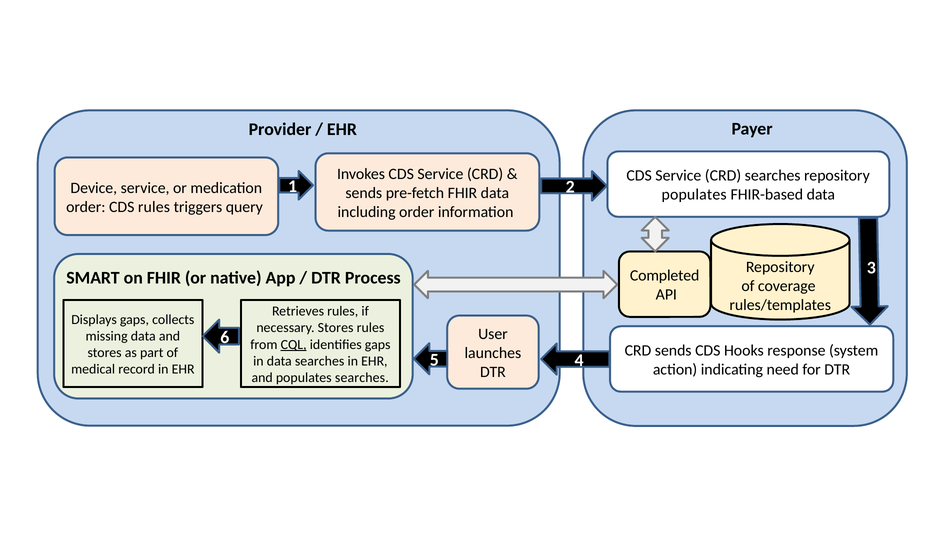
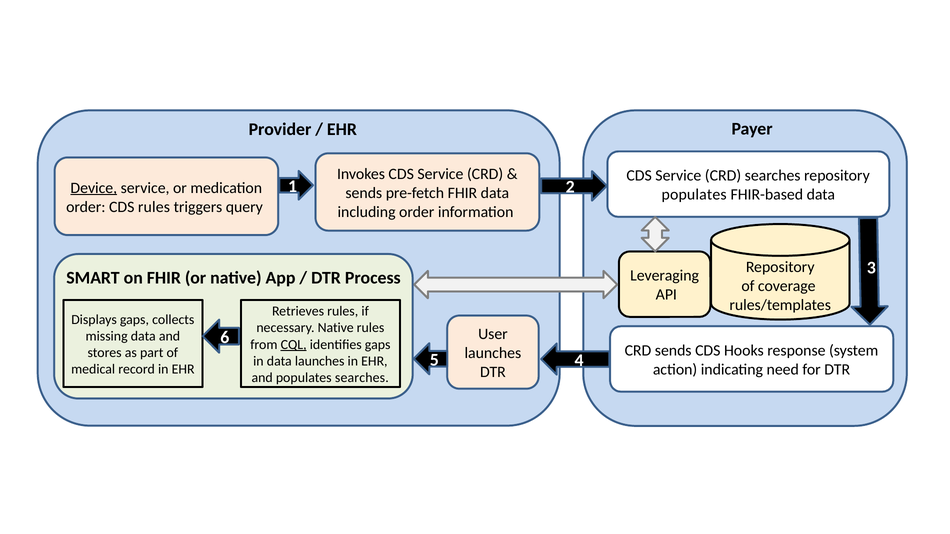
Device underline: none -> present
Completed: Completed -> Leveraging
necessary Stores: Stores -> Native
data searches: searches -> launches
